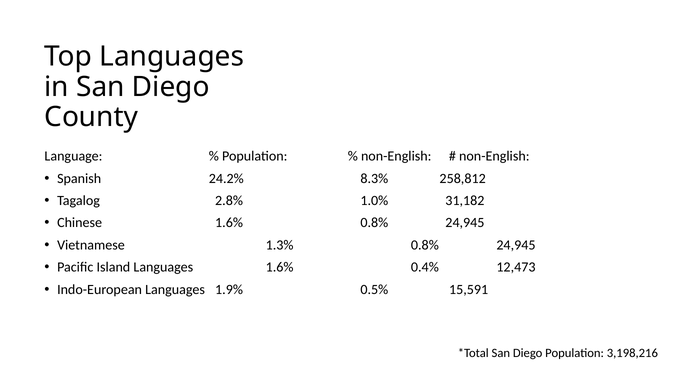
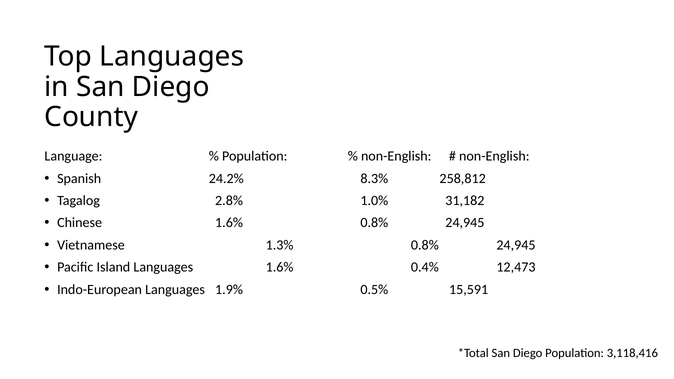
3,198,216: 3,198,216 -> 3,118,416
